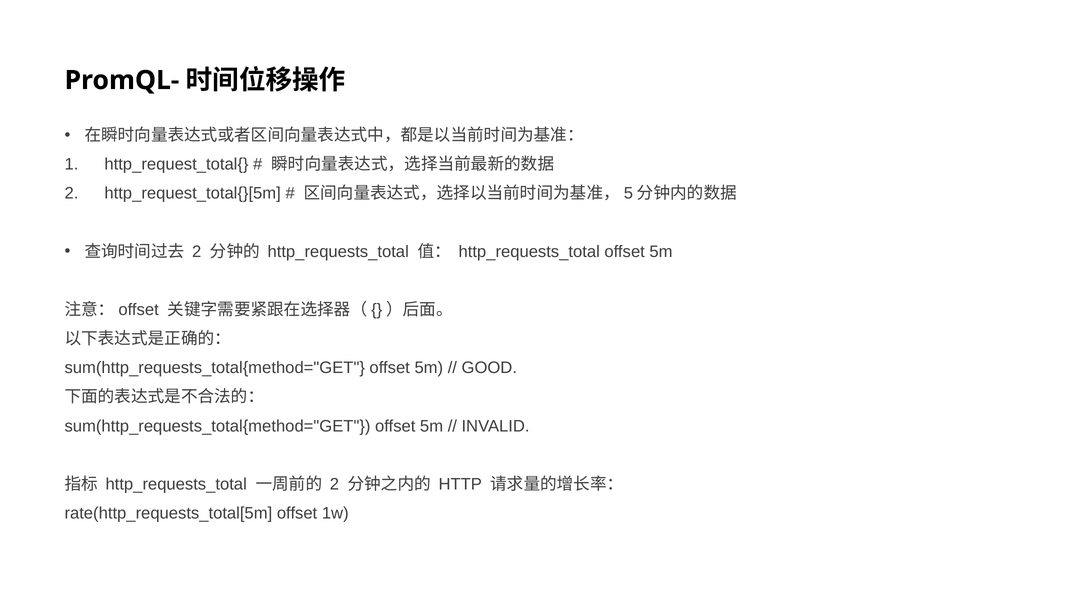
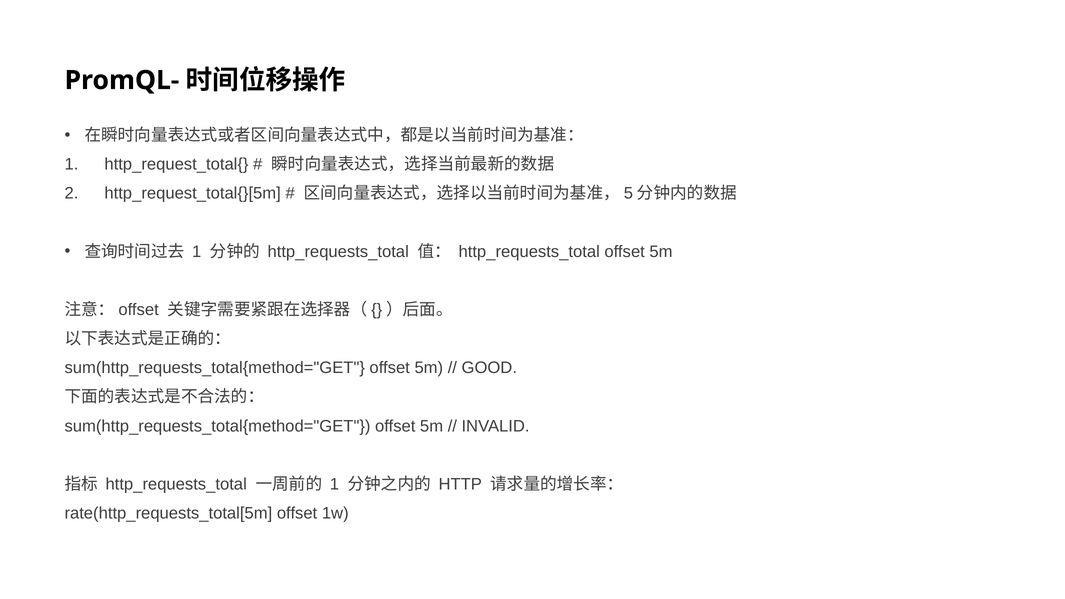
2 at (197, 252): 2 -> 1
2 at (334, 484): 2 -> 1
